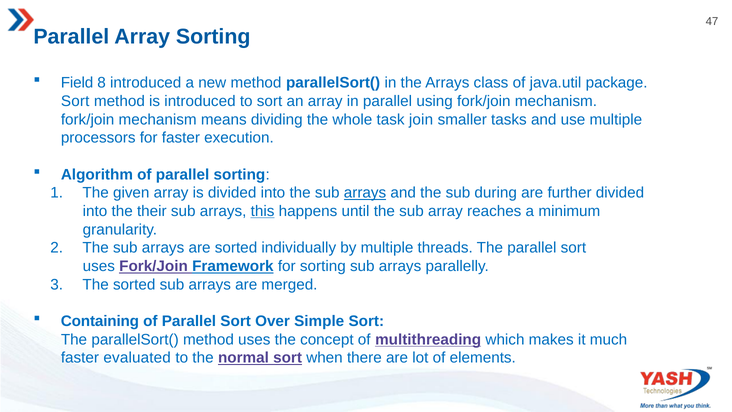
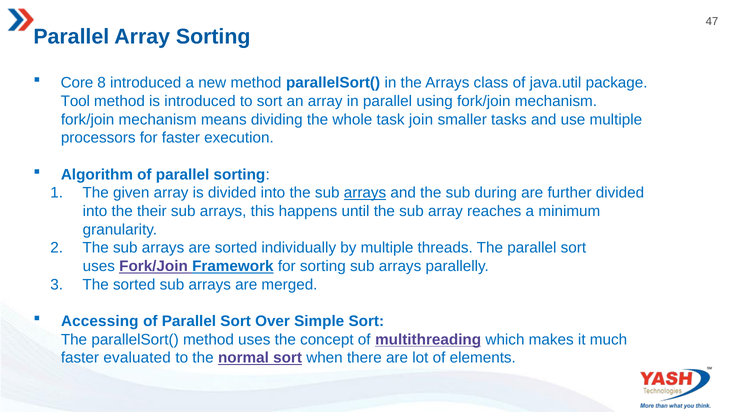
Field: Field -> Core
Sort at (75, 101): Sort -> Tool
this underline: present -> none
Containing: Containing -> Accessing
